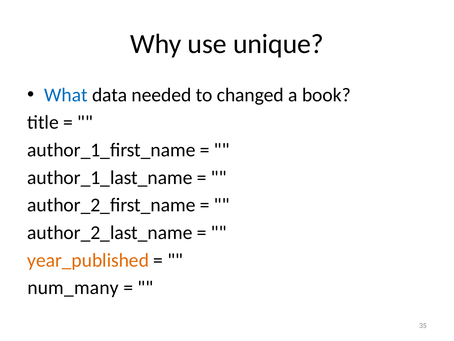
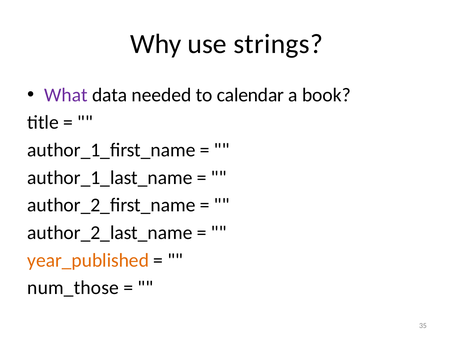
unique: unique -> strings
What colour: blue -> purple
changed: changed -> calendar
num_many: num_many -> num_those
